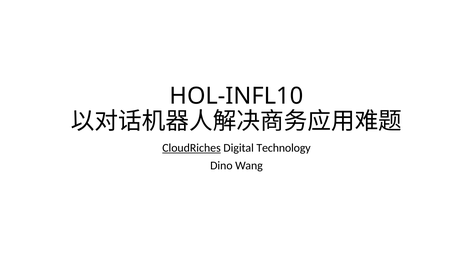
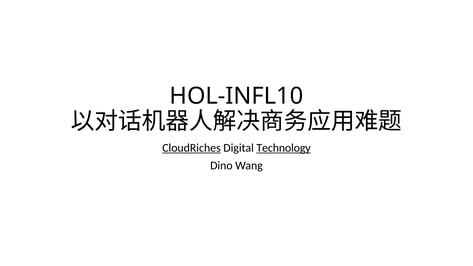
Technology underline: none -> present
